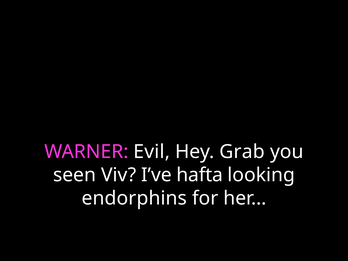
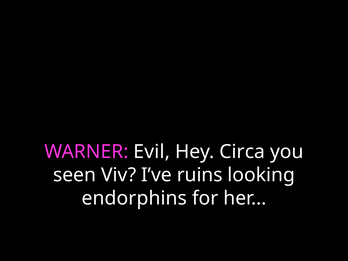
Grab: Grab -> Circa
hafta: hafta -> ruins
